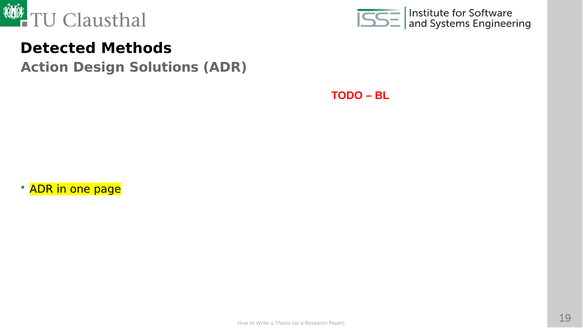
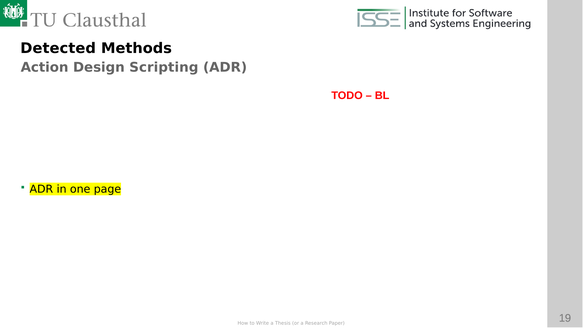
Solutions: Solutions -> Scripting
